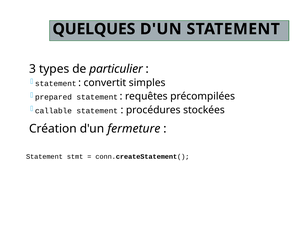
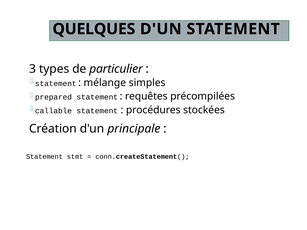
convertit: convertit -> mélange
fermeture: fermeture -> principale
